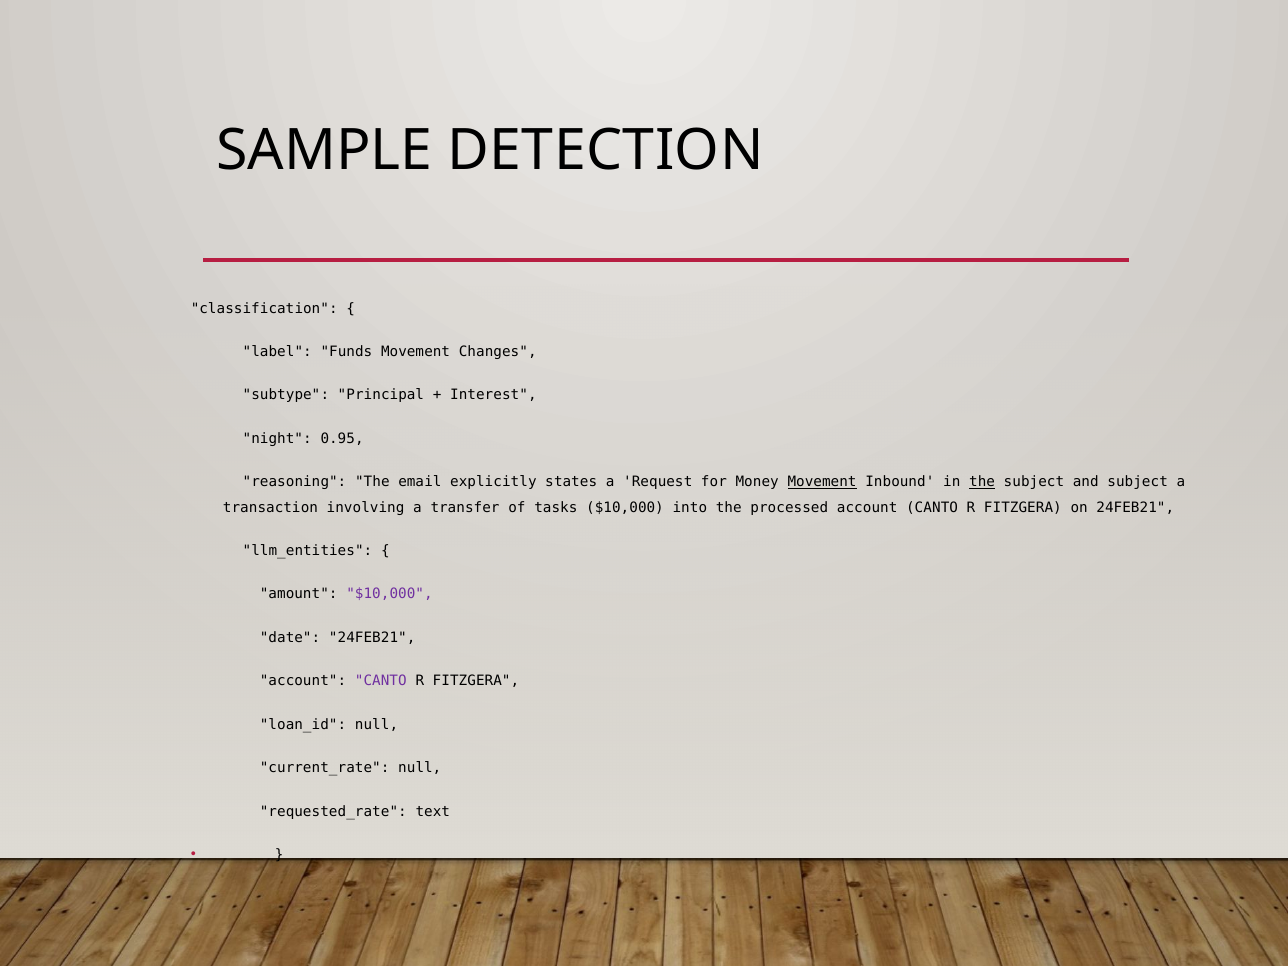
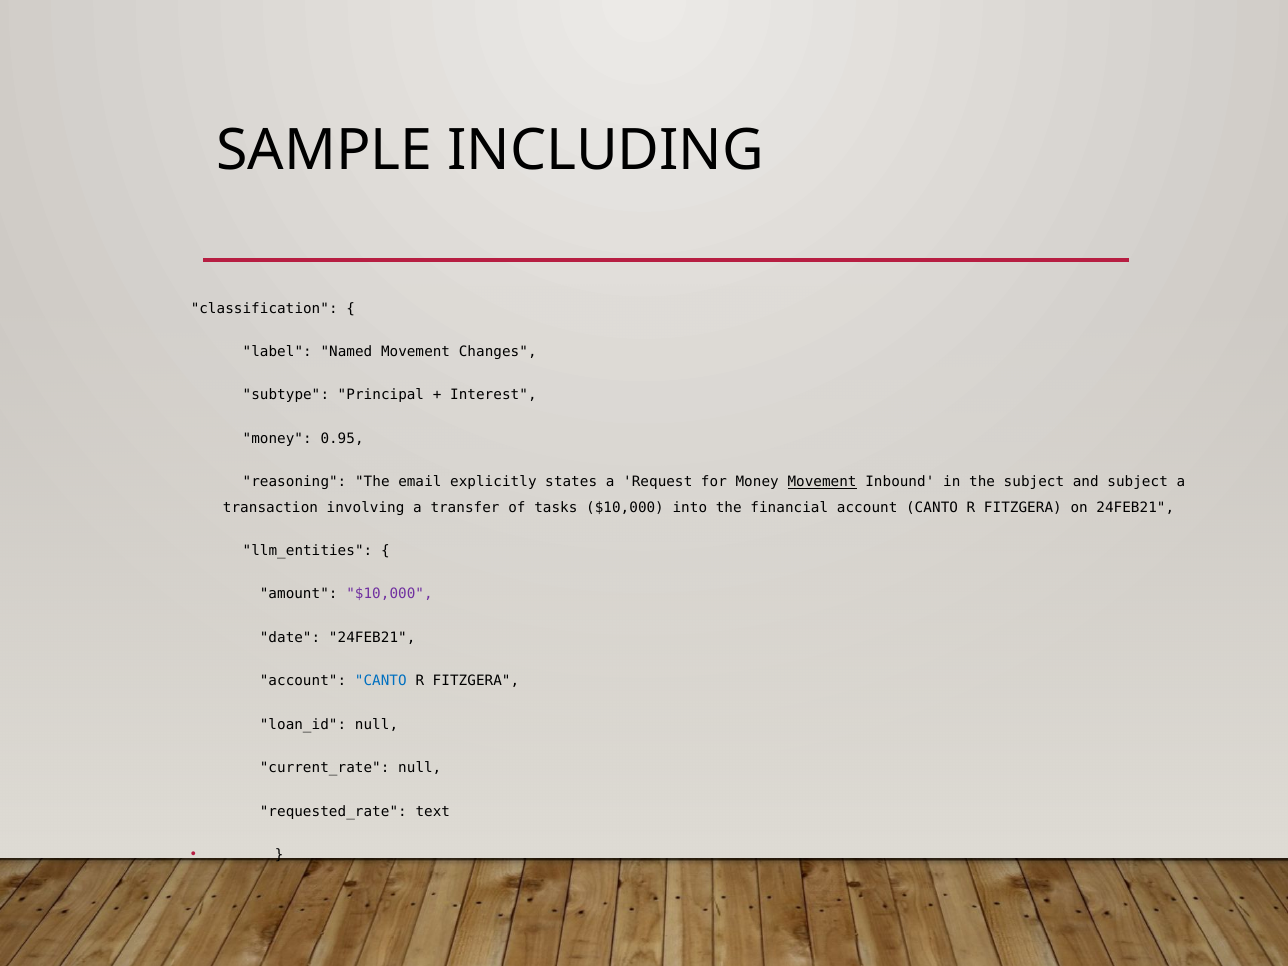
DETECTION: DETECTION -> INCLUDING
Funds: Funds -> Named
night at (277, 439): night -> money
the at (982, 482) underline: present -> none
processed: processed -> financial
CANTO at (381, 681) colour: purple -> blue
